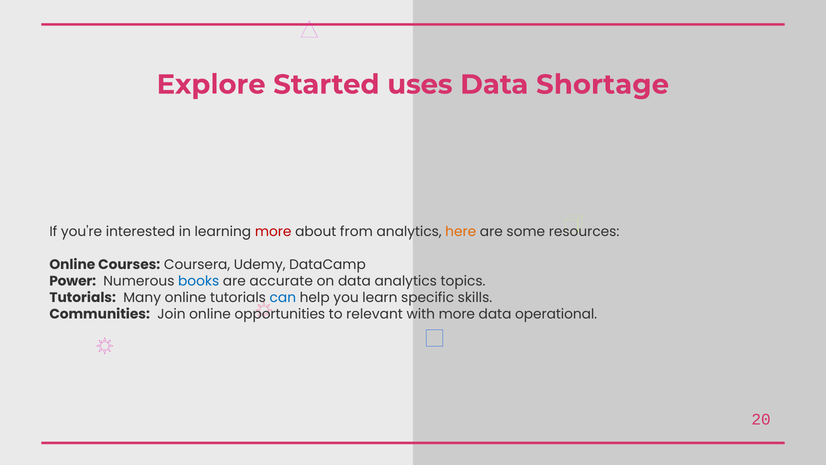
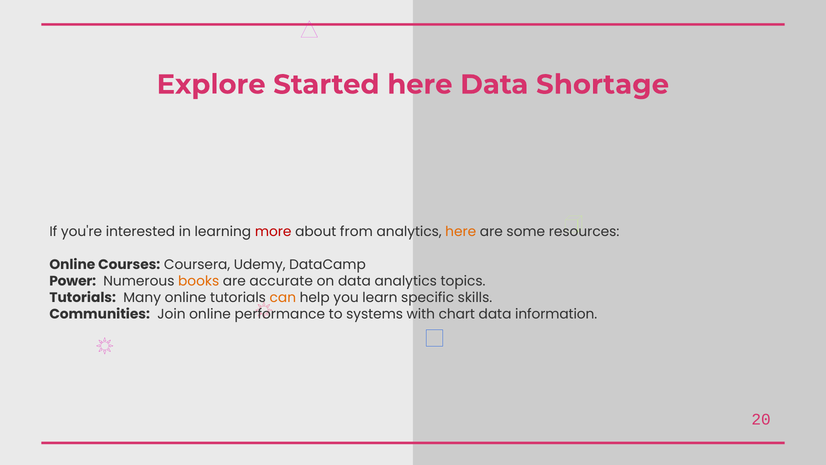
Started uses: uses -> here
books colour: blue -> orange
can colour: blue -> orange
opportunities: opportunities -> performance
relevant: relevant -> systems
with more: more -> chart
operational: operational -> information
